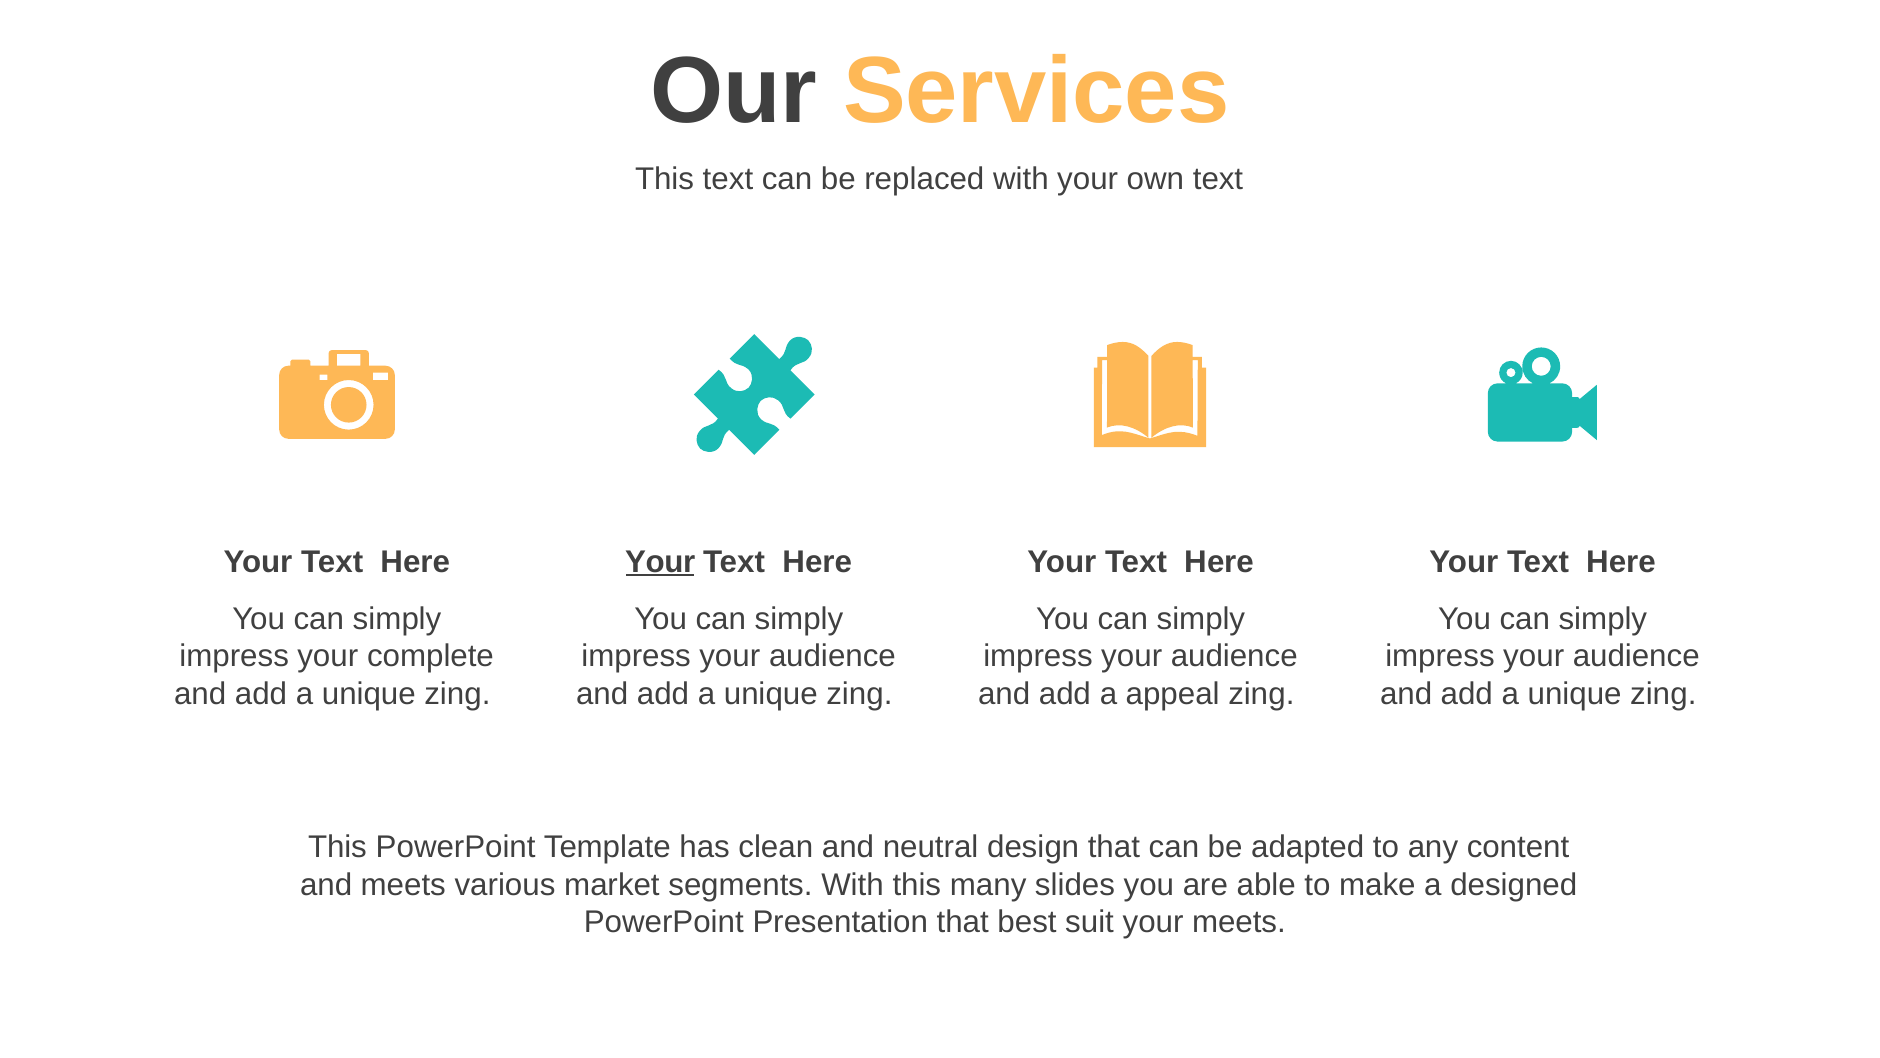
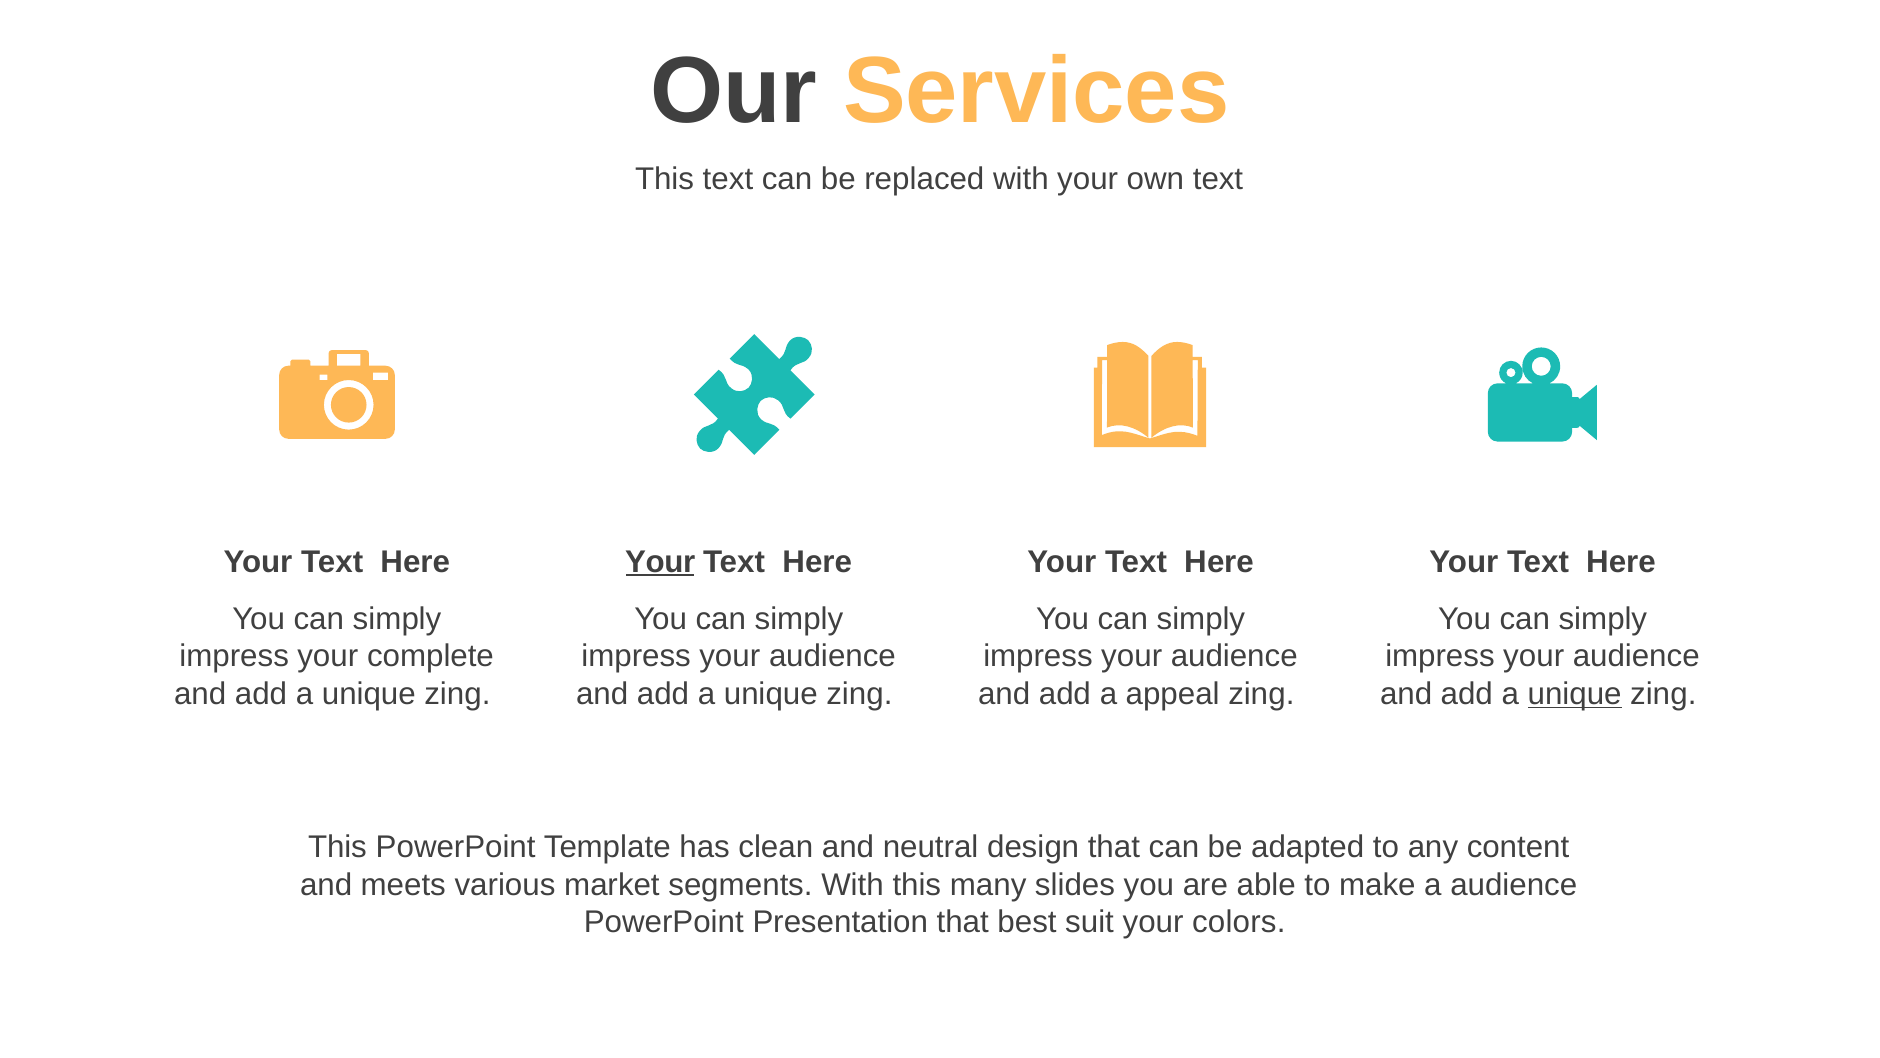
unique at (1575, 694) underline: none -> present
a designed: designed -> audience
your meets: meets -> colors
